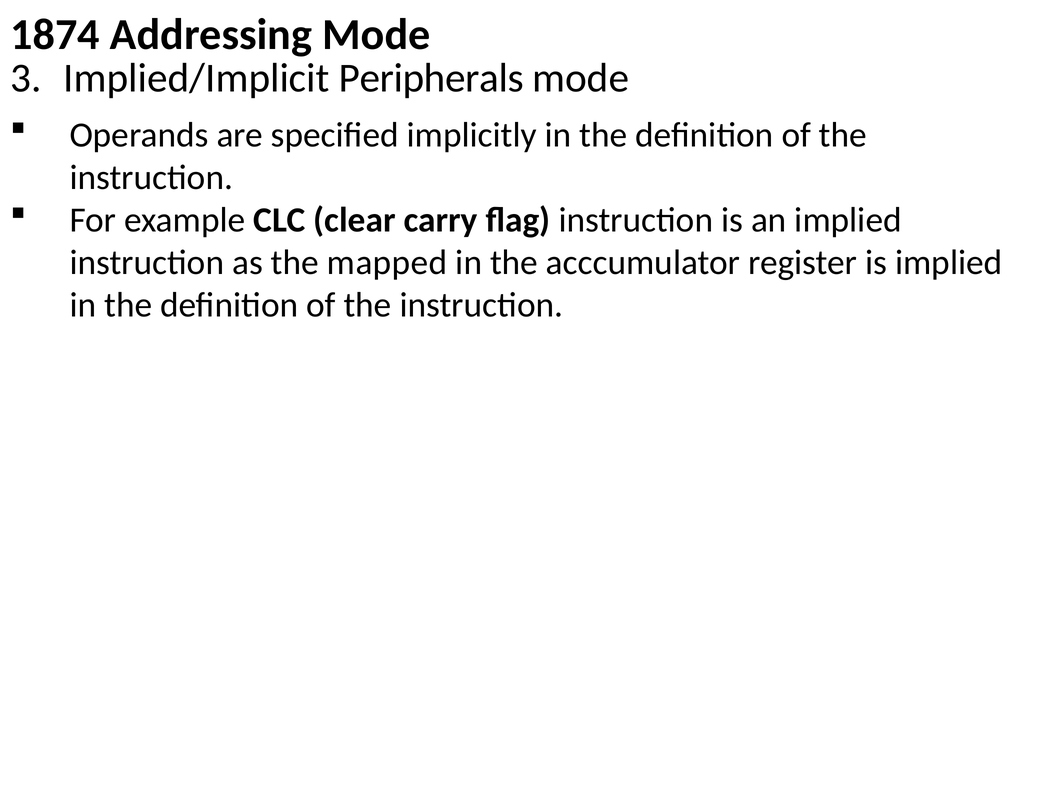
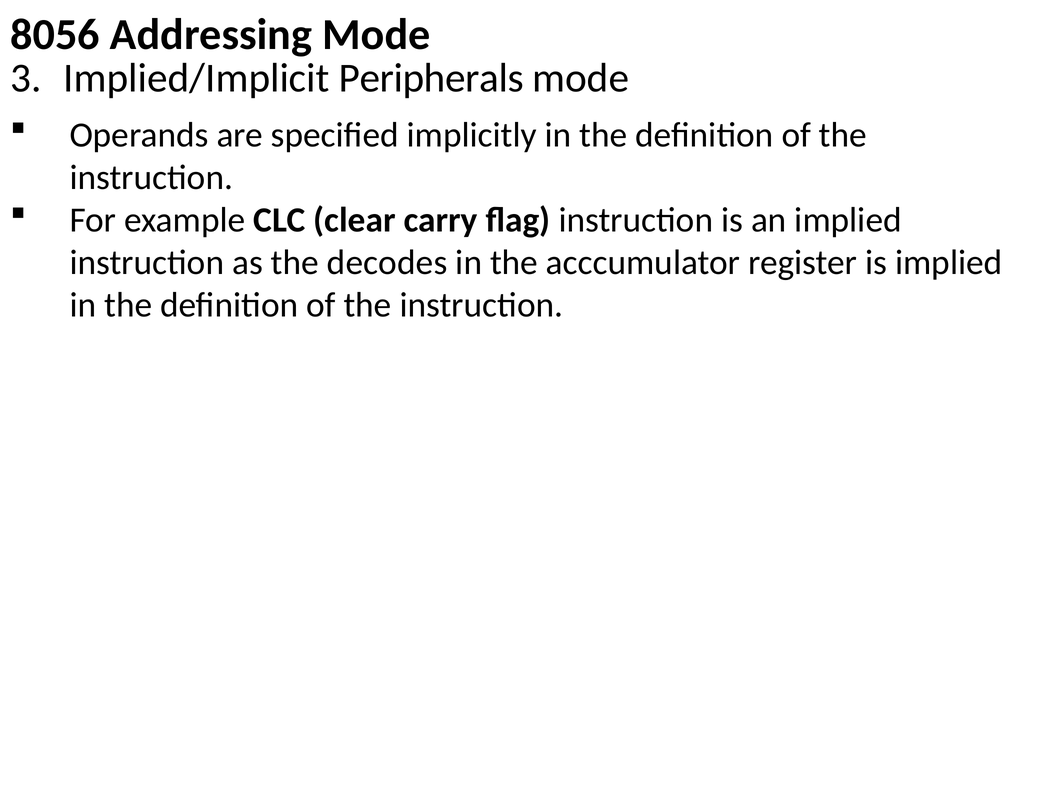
1874: 1874 -> 8056
mapped: mapped -> decodes
